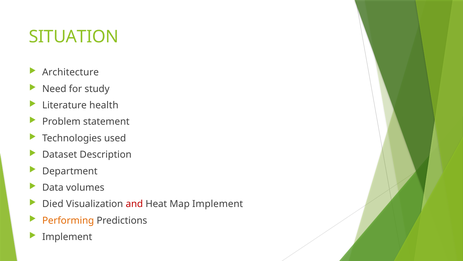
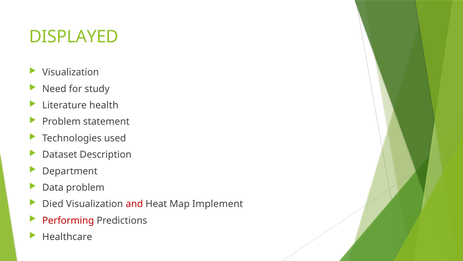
SITUATION: SITUATION -> DISPLAYED
Architecture at (71, 72): Architecture -> Visualization
Data volumes: volumes -> problem
Performing colour: orange -> red
Implement at (67, 236): Implement -> Healthcare
